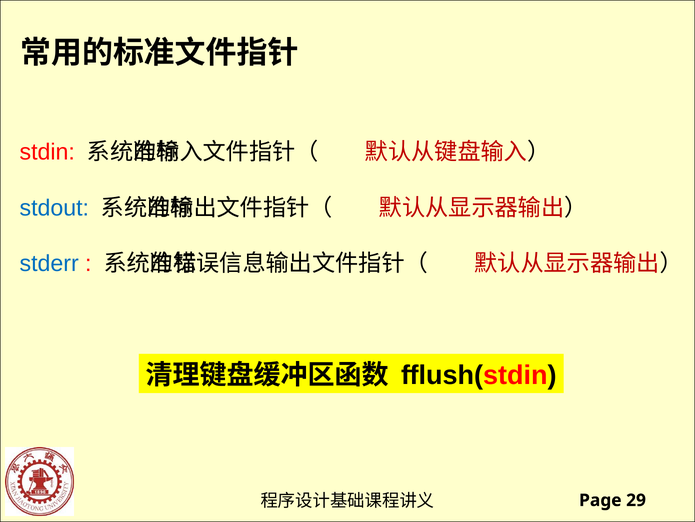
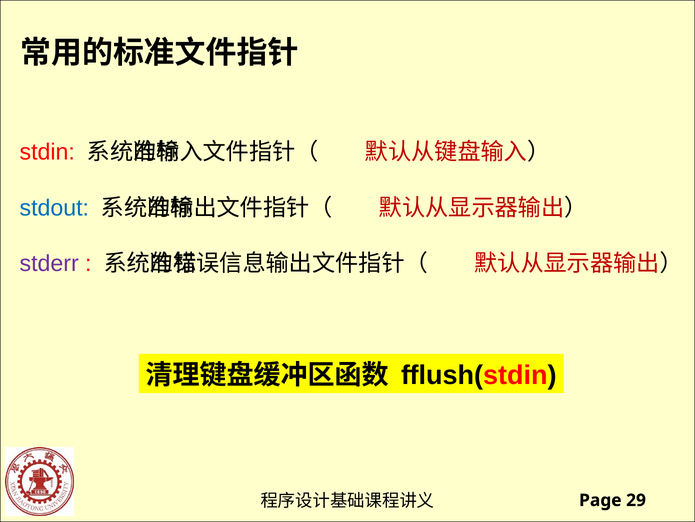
stderr colour: blue -> purple
